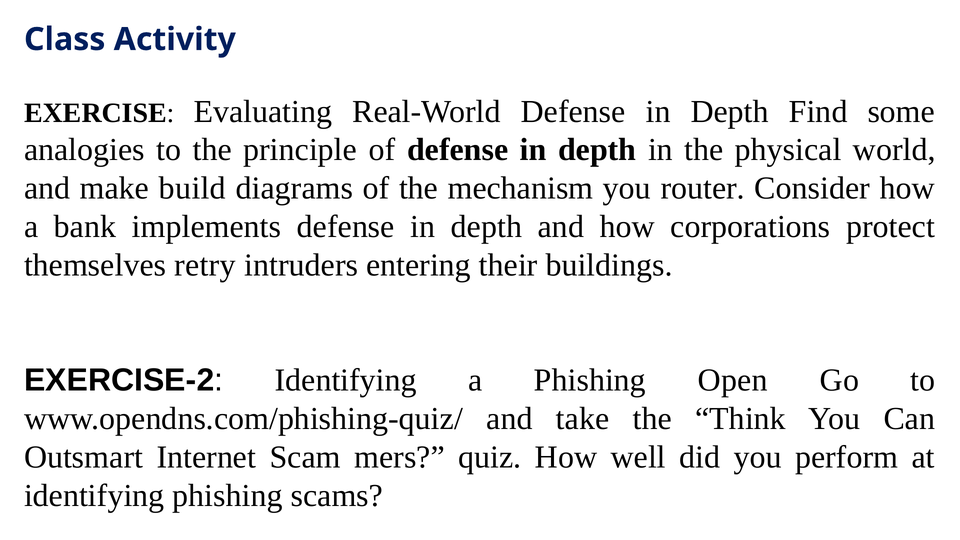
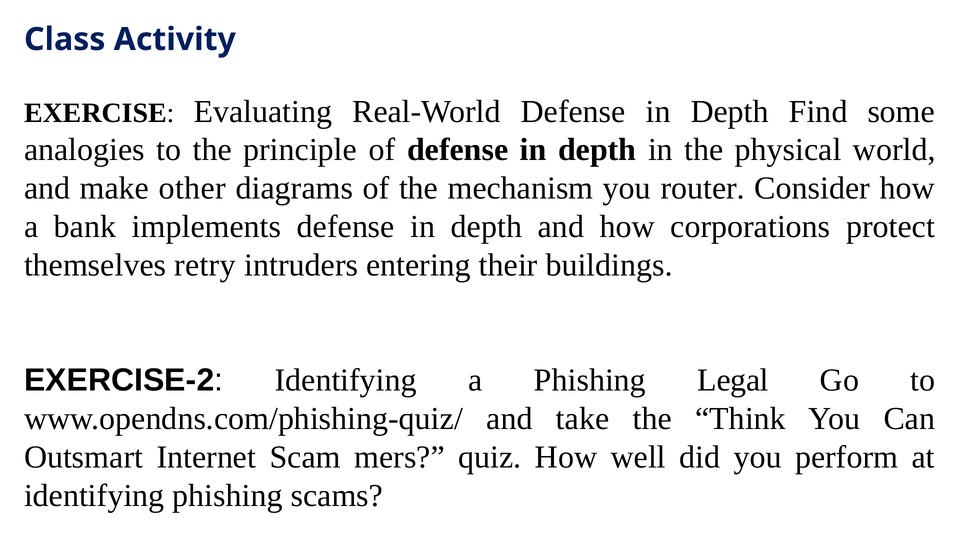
build: build -> other
Open: Open -> Legal
